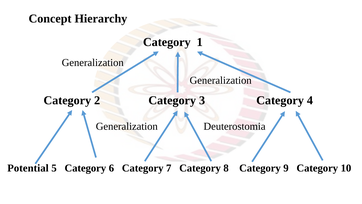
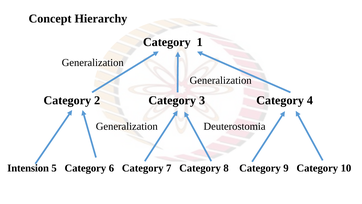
Potential: Potential -> Intension
